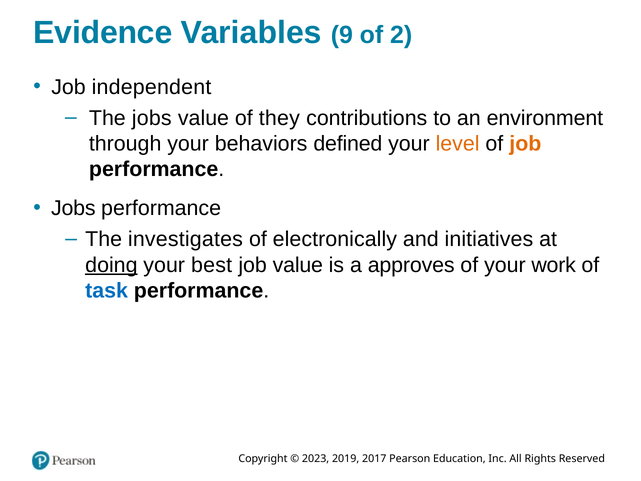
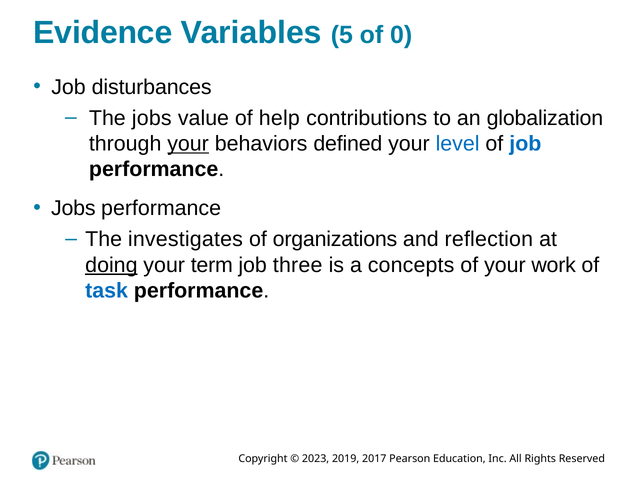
9: 9 -> 5
2: 2 -> 0
independent: independent -> disturbances
they: they -> help
environment: environment -> globalization
your at (188, 144) underline: none -> present
level colour: orange -> blue
job at (525, 144) colour: orange -> blue
electronically: electronically -> organizations
initiatives: initiatives -> reflection
best: best -> term
job value: value -> three
approves: approves -> concepts
